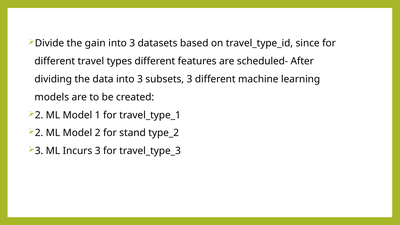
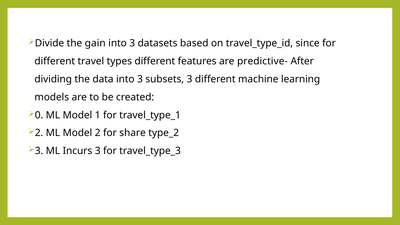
scheduled-: scheduled- -> predictive-
2 at (39, 115): 2 -> 0
stand: stand -> share
